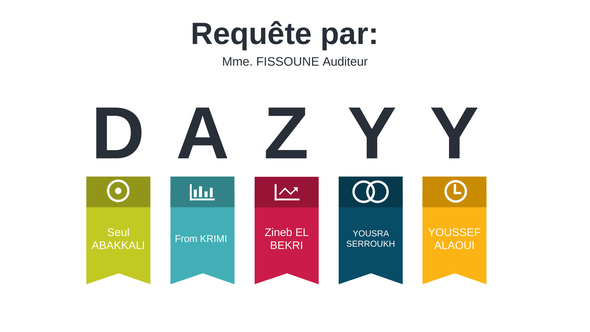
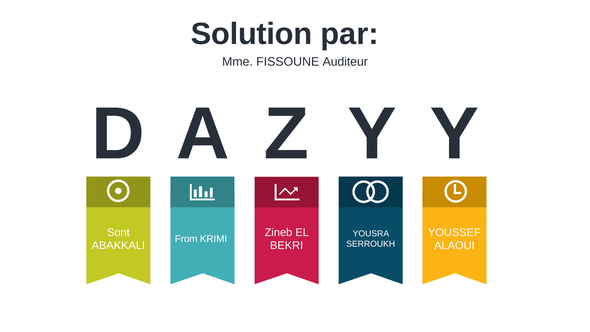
Requête: Requête -> Solution
Seul: Seul -> Sont
